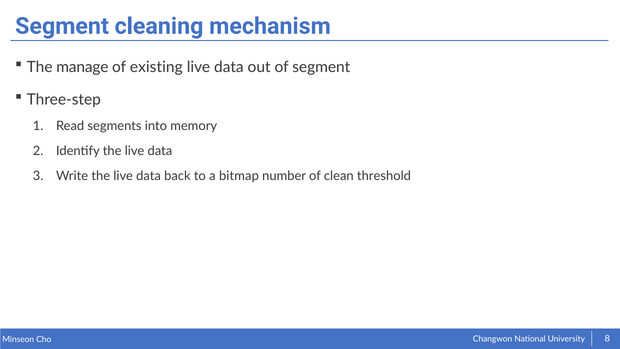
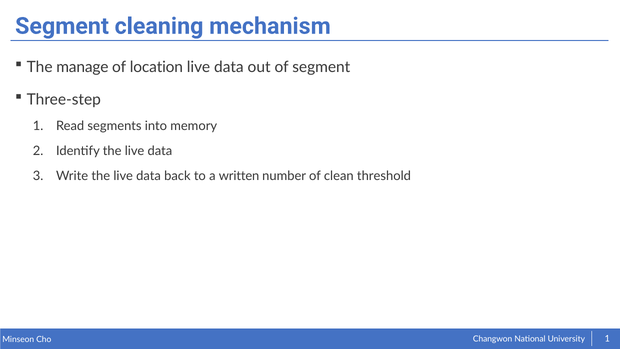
existing: existing -> location
bitmap: bitmap -> written
8 at (607, 339): 8 -> 1
